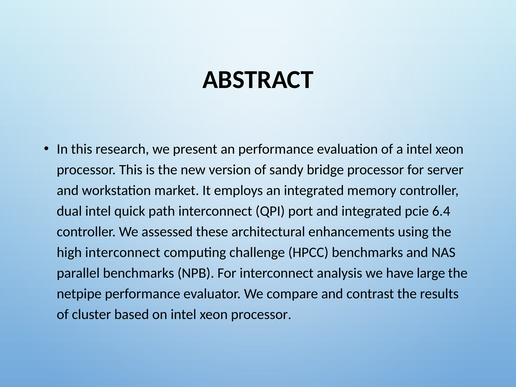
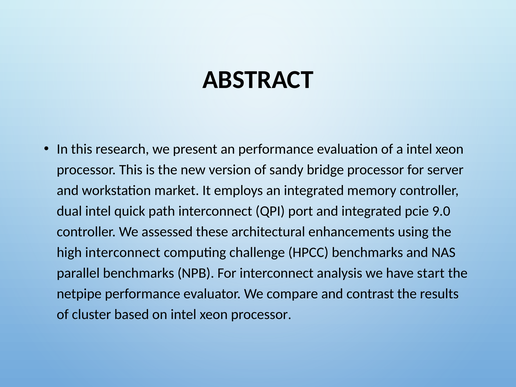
6.4: 6.4 -> 9.0
large: large -> start
